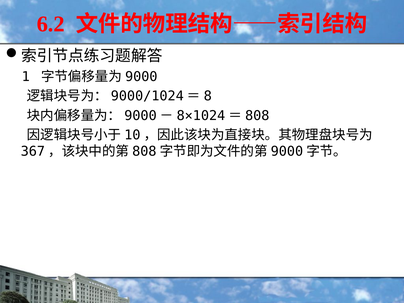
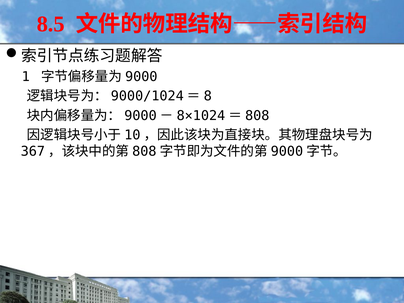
6.2: 6.2 -> 8.5
